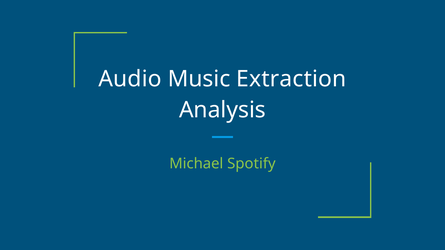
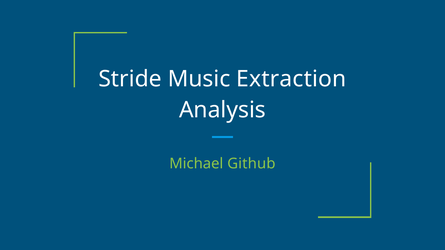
Audio: Audio -> Stride
Spotify: Spotify -> Github
